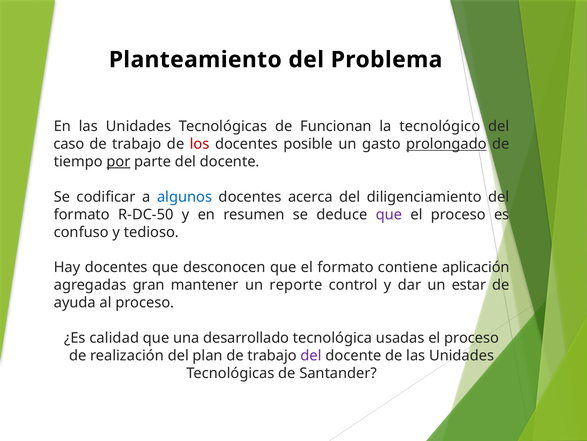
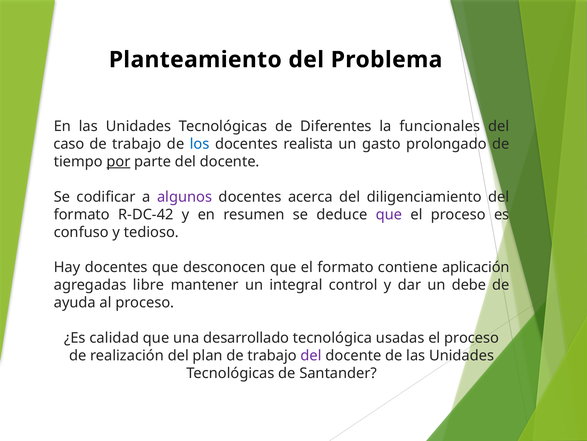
Funcionan: Funcionan -> Diferentes
tecnológico: tecnológico -> funcionales
los colour: red -> blue
posible: posible -> realista
prolongado underline: present -> none
algunos colour: blue -> purple
R-DC-50: R-DC-50 -> R-DC-42
gran: gran -> libre
reporte: reporte -> integral
estar: estar -> debe
